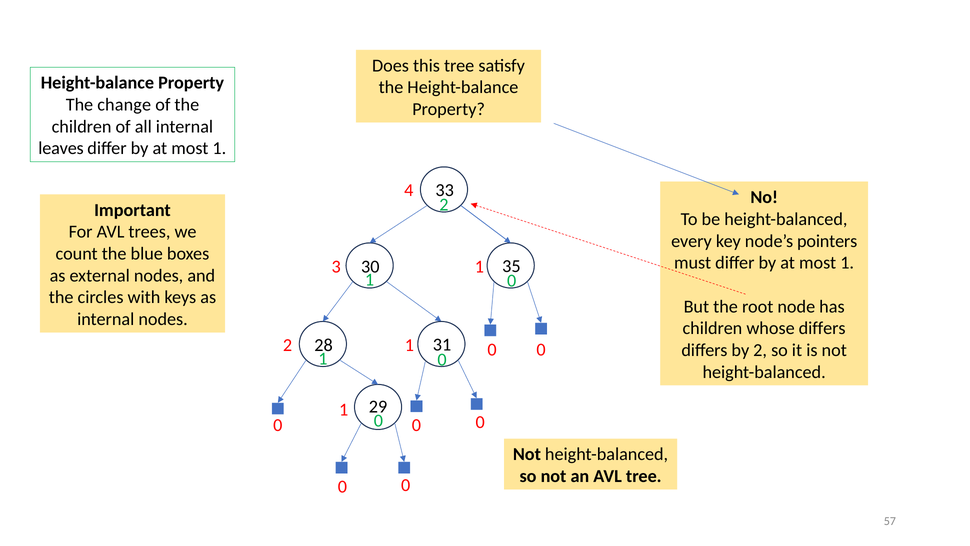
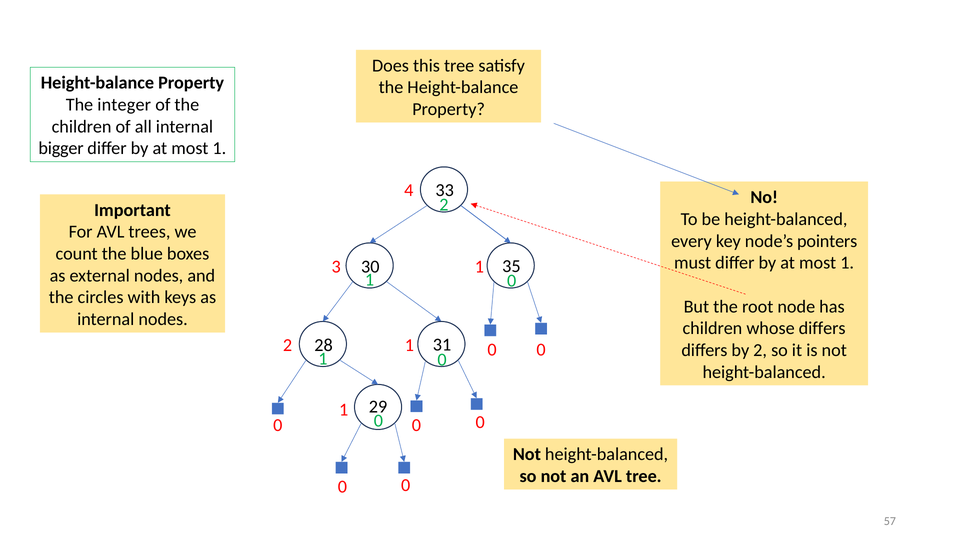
change: change -> integer
leaves: leaves -> bigger
